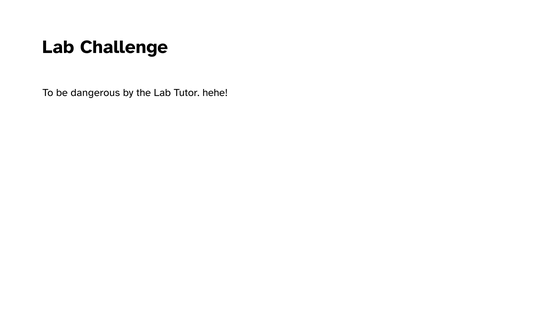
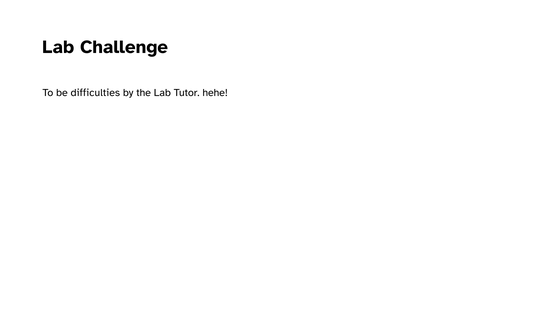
dangerous: dangerous -> difficulties
